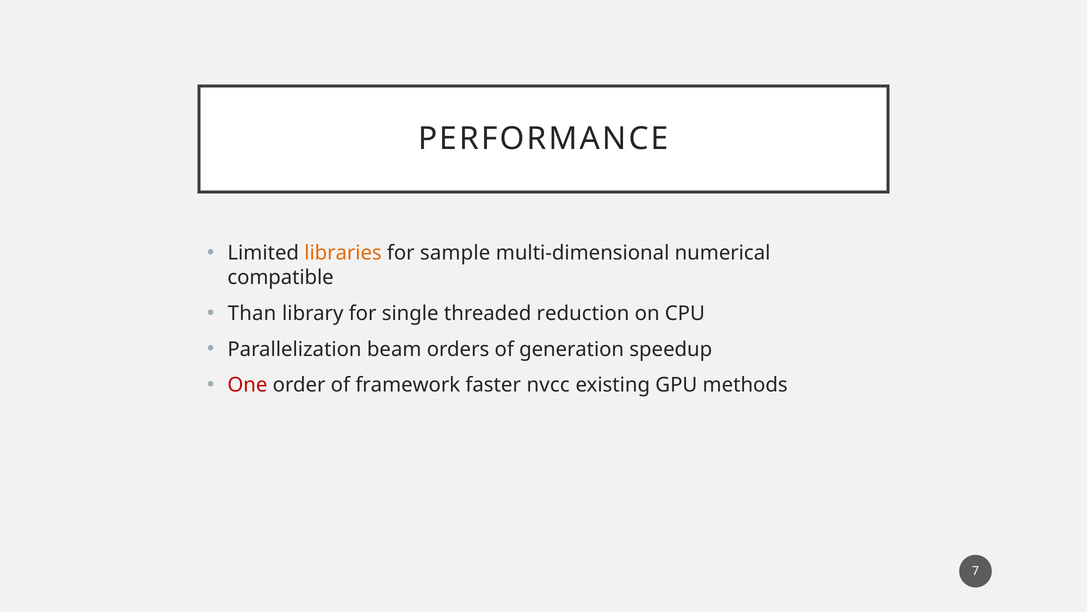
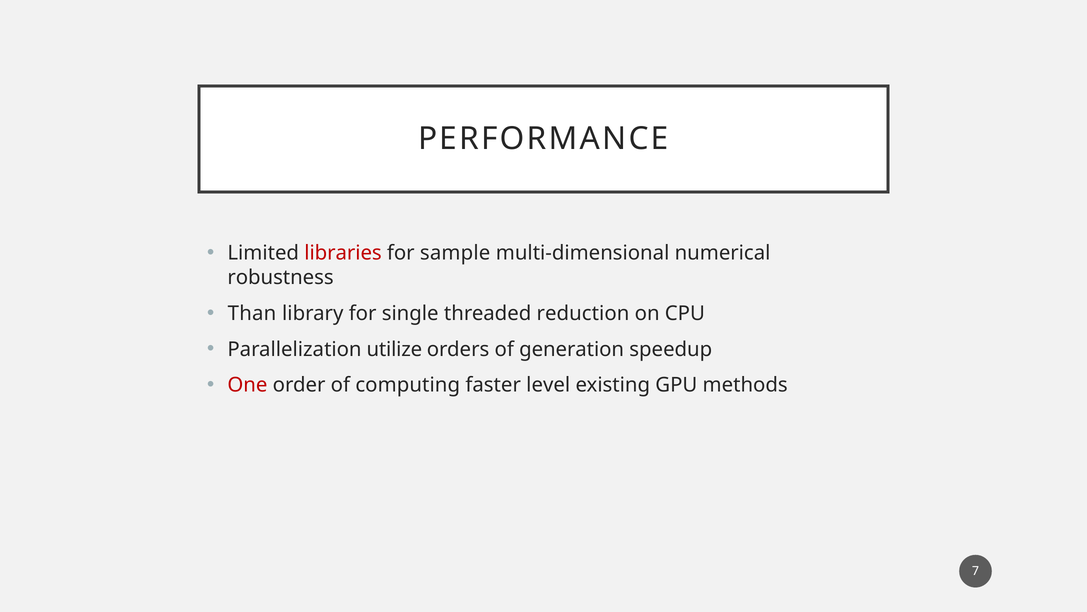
libraries colour: orange -> red
compatible: compatible -> robustness
beam: beam -> utilize
framework: framework -> computing
nvcc: nvcc -> level
